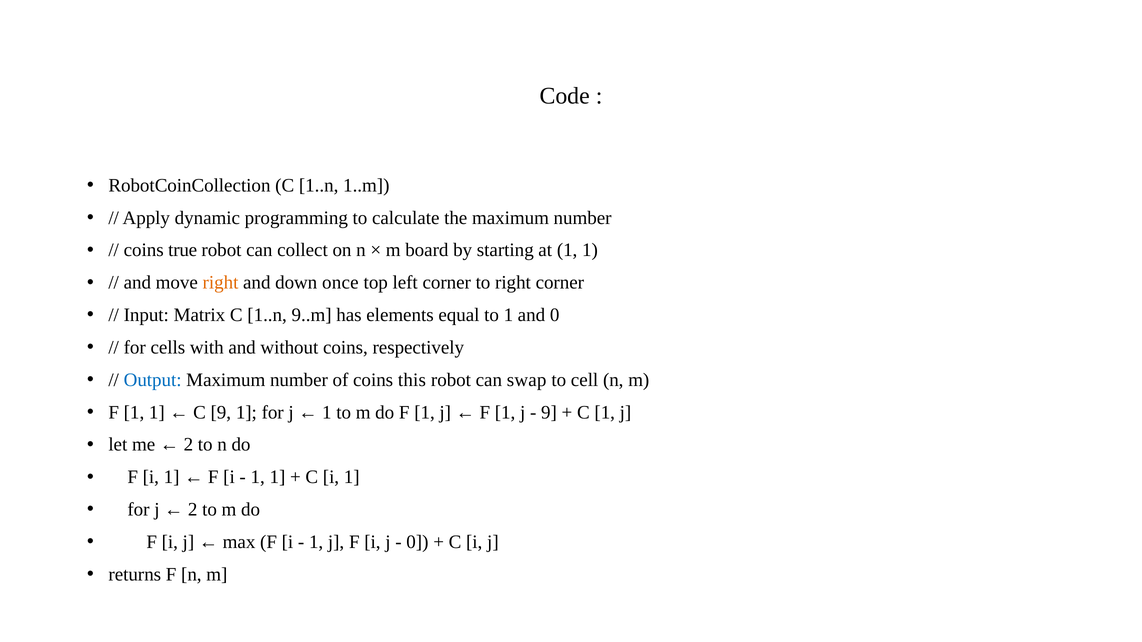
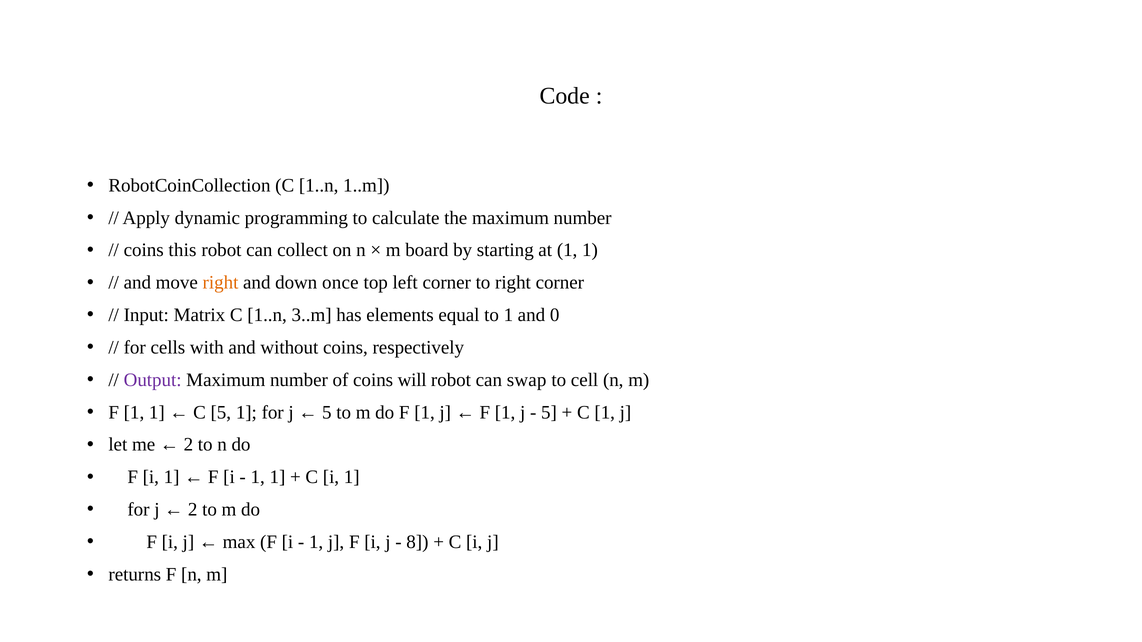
true: true -> this
9..m: 9..m -> 3..m
Output colour: blue -> purple
this: this -> will
C 9: 9 -> 5
1 at (327, 412): 1 -> 5
9 at (549, 412): 9 -> 5
0 at (417, 542): 0 -> 8
